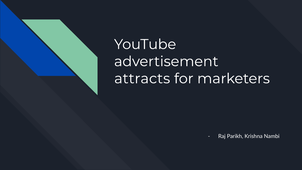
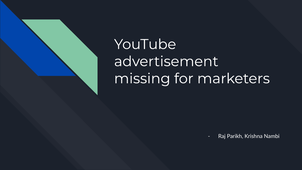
attracts: attracts -> missing
